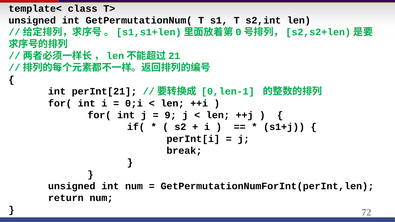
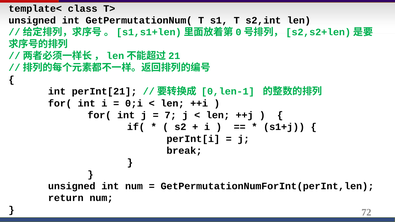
9: 9 -> 7
